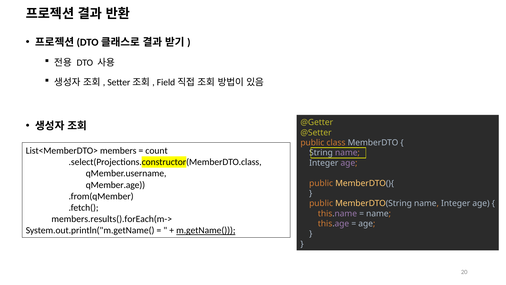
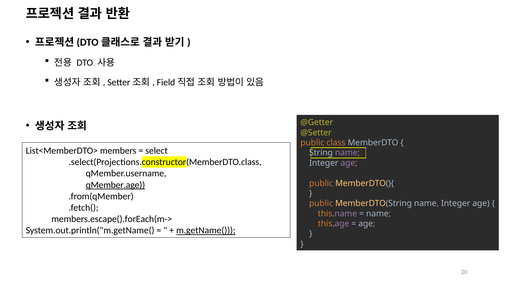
count: count -> select
qMember.age underline: none -> present
members.results().forEach(m->: members.results().forEach(m-> -> members.escape().forEach(m->
